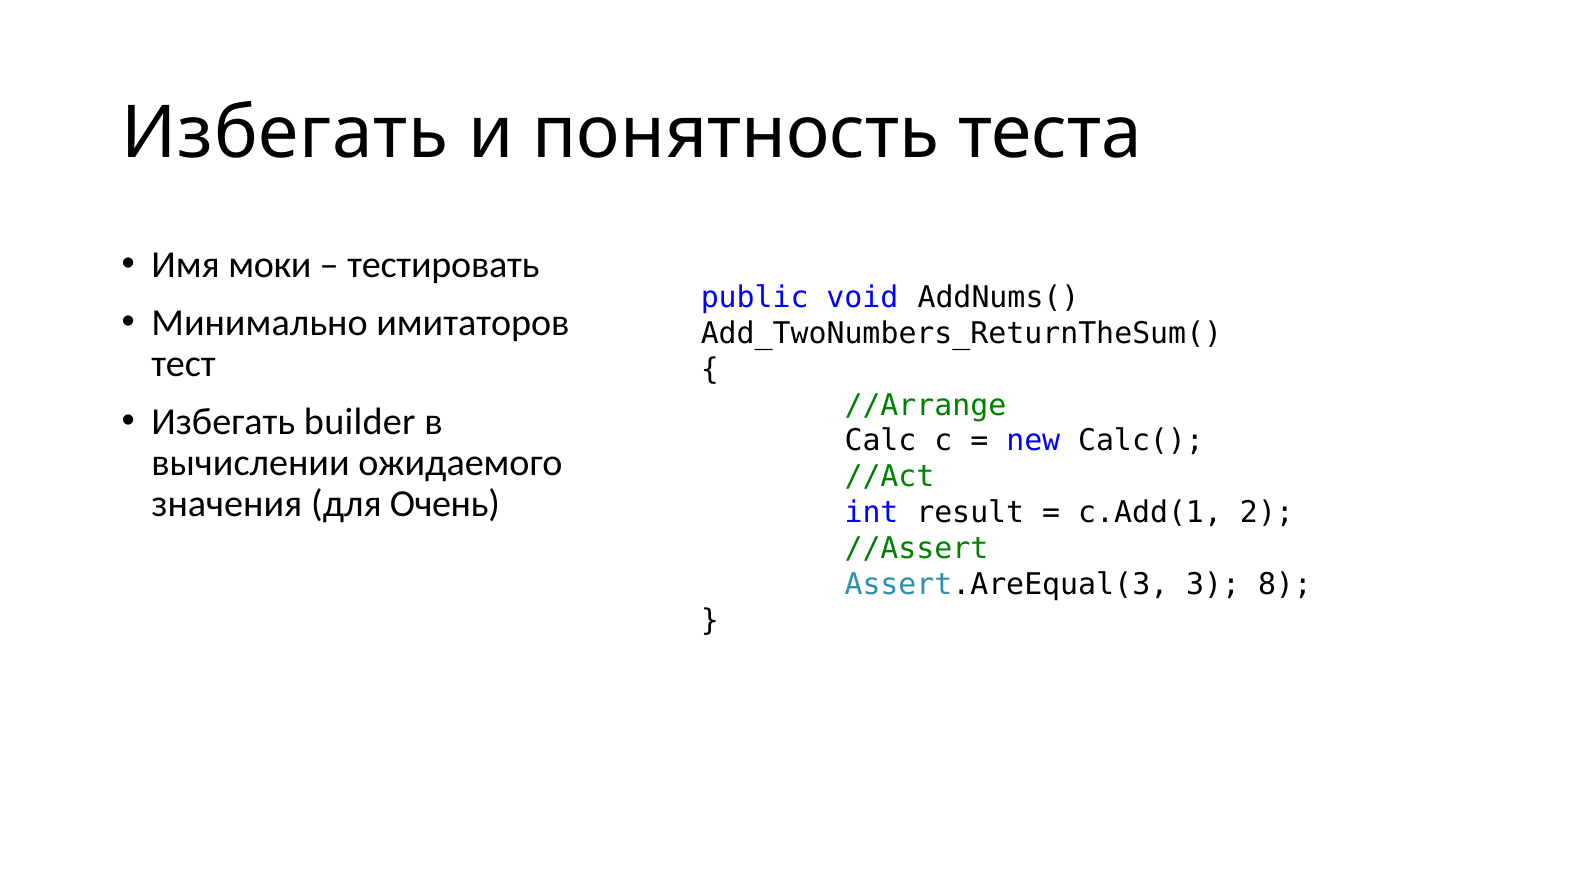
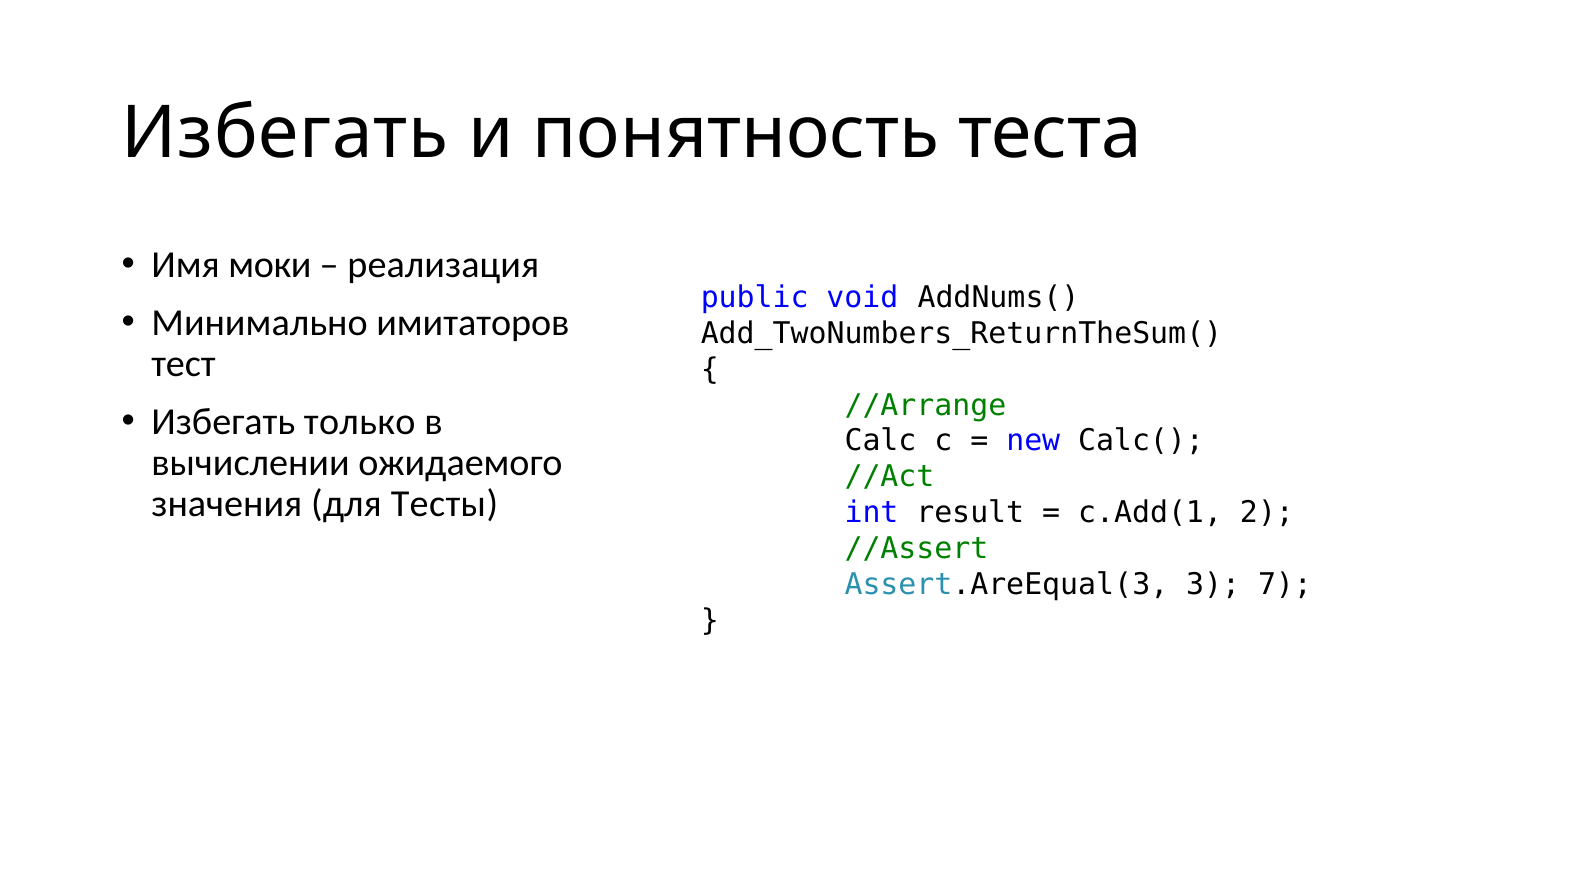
тестировать: тестировать -> реализация
builder: builder -> только
Очень: Очень -> Тесты
8: 8 -> 7
